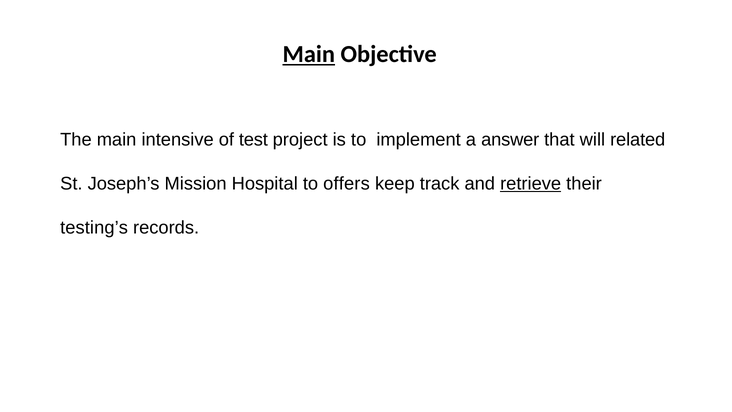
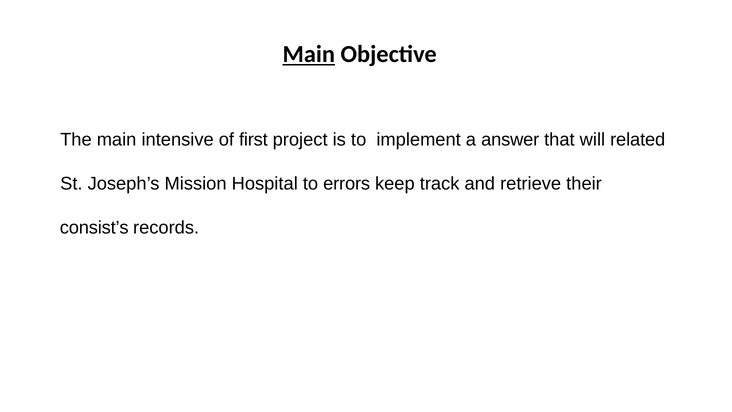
test: test -> first
offers: offers -> errors
retrieve underline: present -> none
testing’s: testing’s -> consist’s
